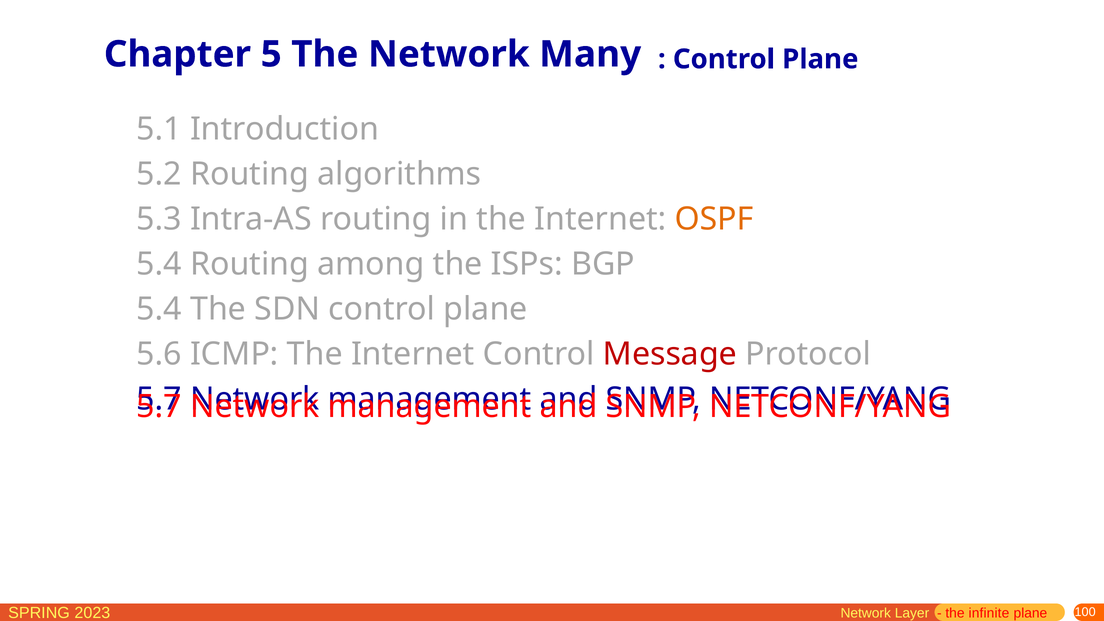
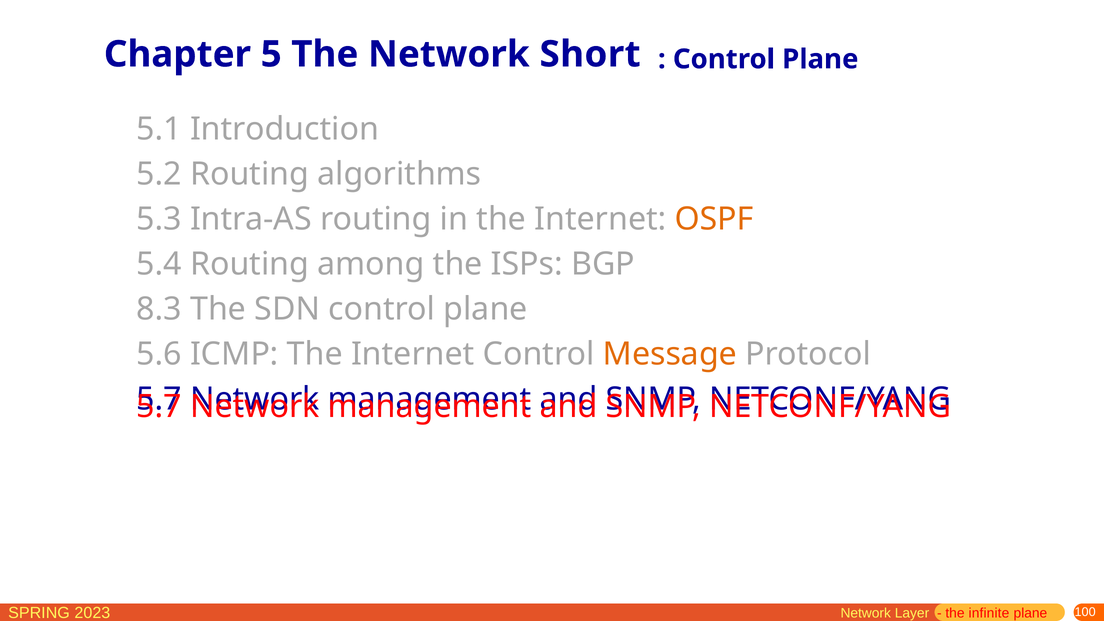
Many: Many -> Short
5.4 at (159, 309): 5.4 -> 8.3
Message colour: red -> orange
